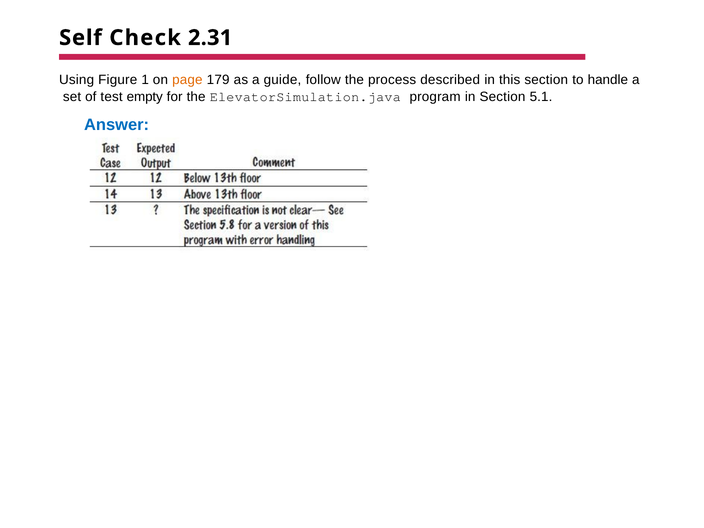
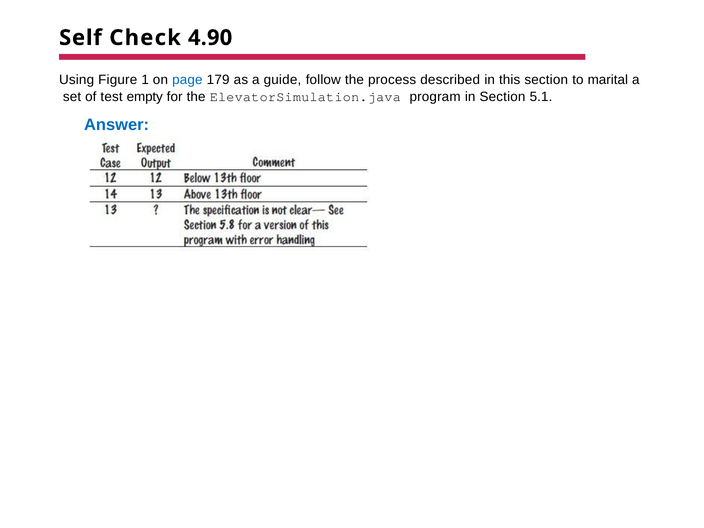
2.31: 2.31 -> 4.90
page colour: orange -> blue
handle: handle -> marital
